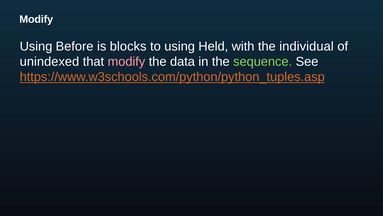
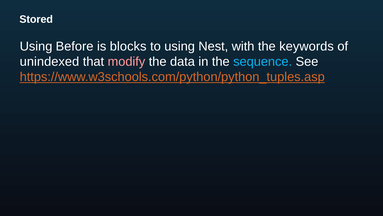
Modify at (36, 19): Modify -> Stored
Held: Held -> Nest
individual: individual -> keywords
sequence colour: light green -> light blue
